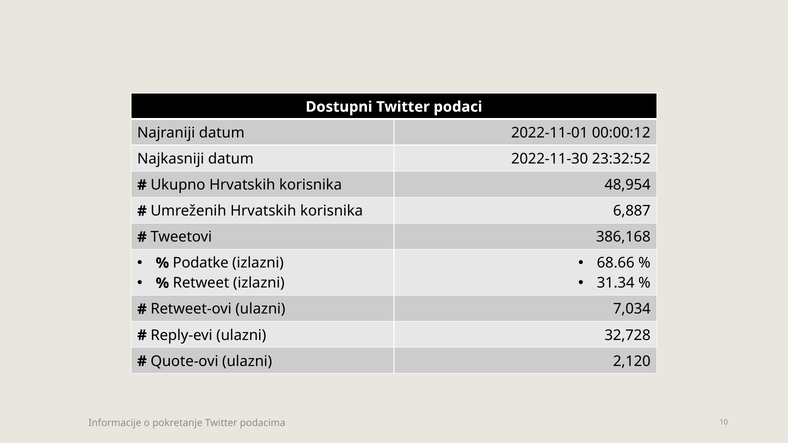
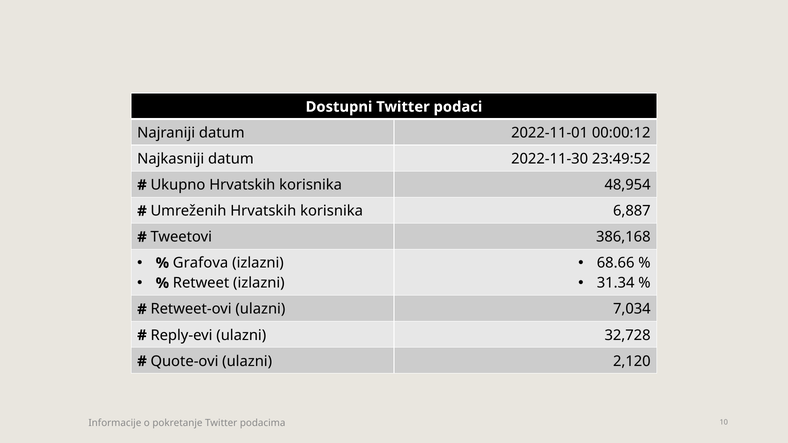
23:32:52: 23:32:52 -> 23:49:52
Podatke: Podatke -> Grafova
